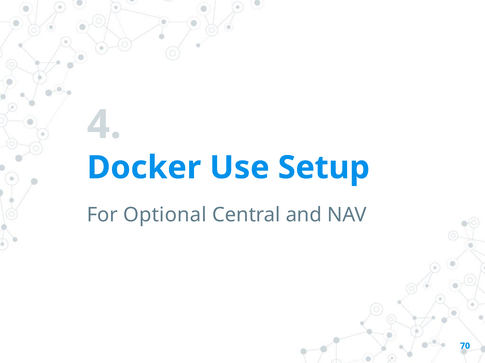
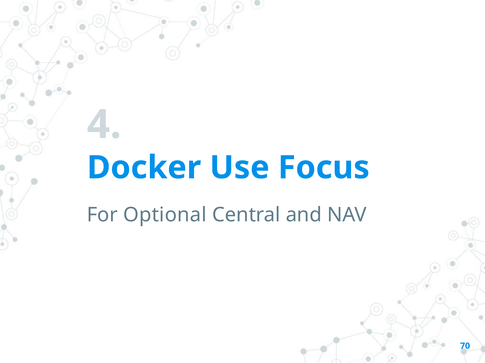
Setup: Setup -> Focus
